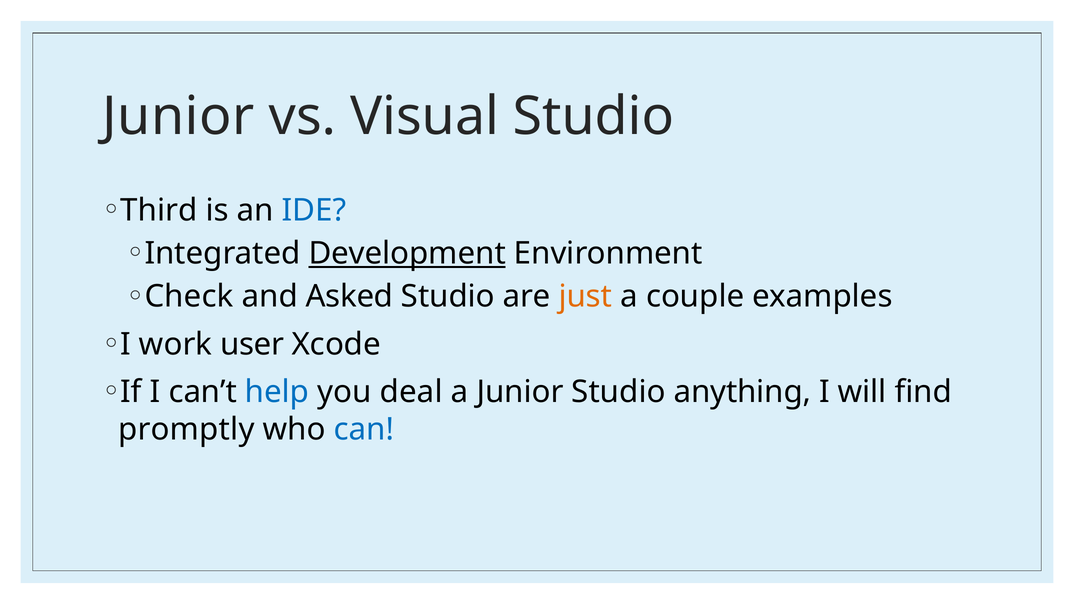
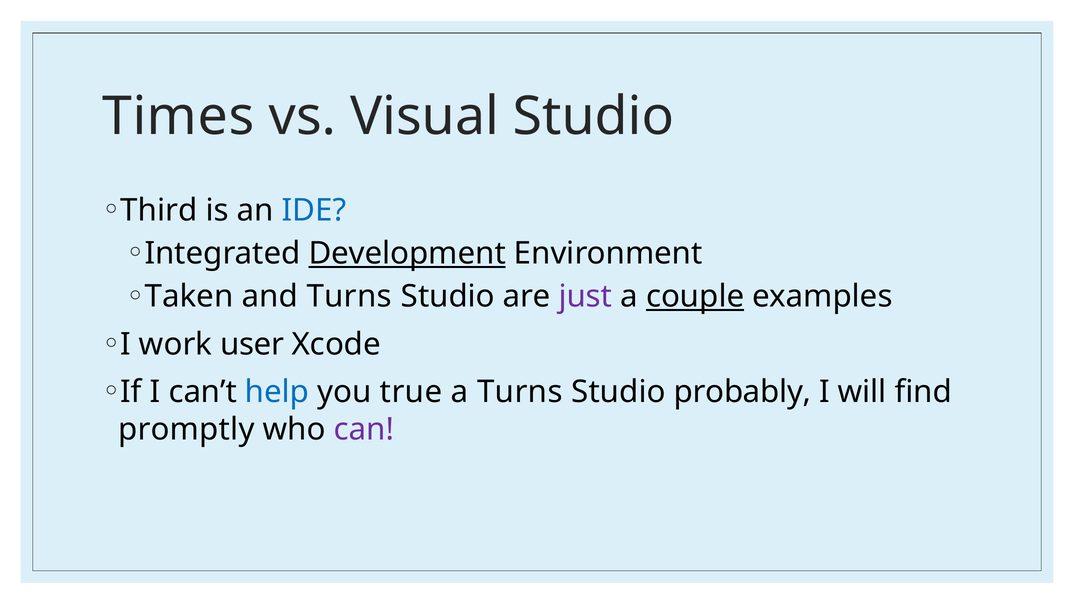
Junior at (178, 117): Junior -> Times
Check: Check -> Taken
and Asked: Asked -> Turns
just colour: orange -> purple
couple underline: none -> present
deal: deal -> true
a Junior: Junior -> Turns
anything: anything -> probably
can colour: blue -> purple
